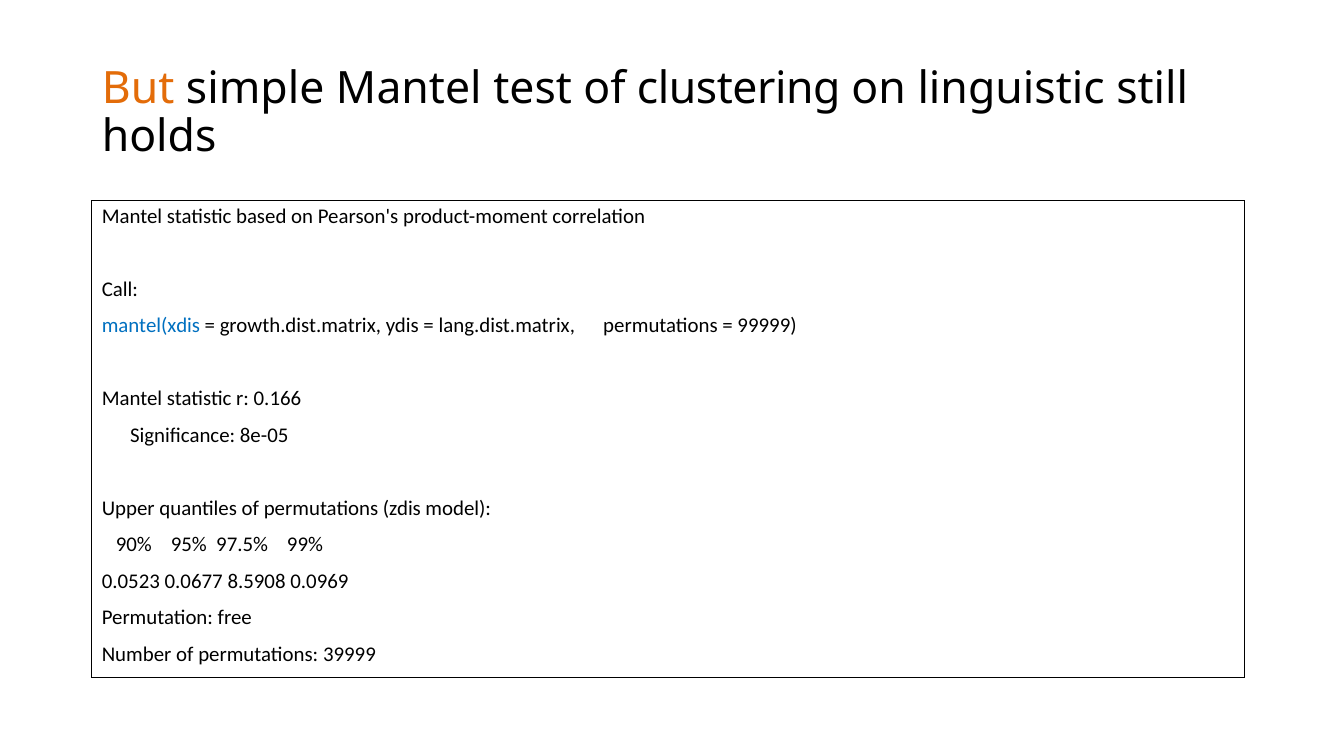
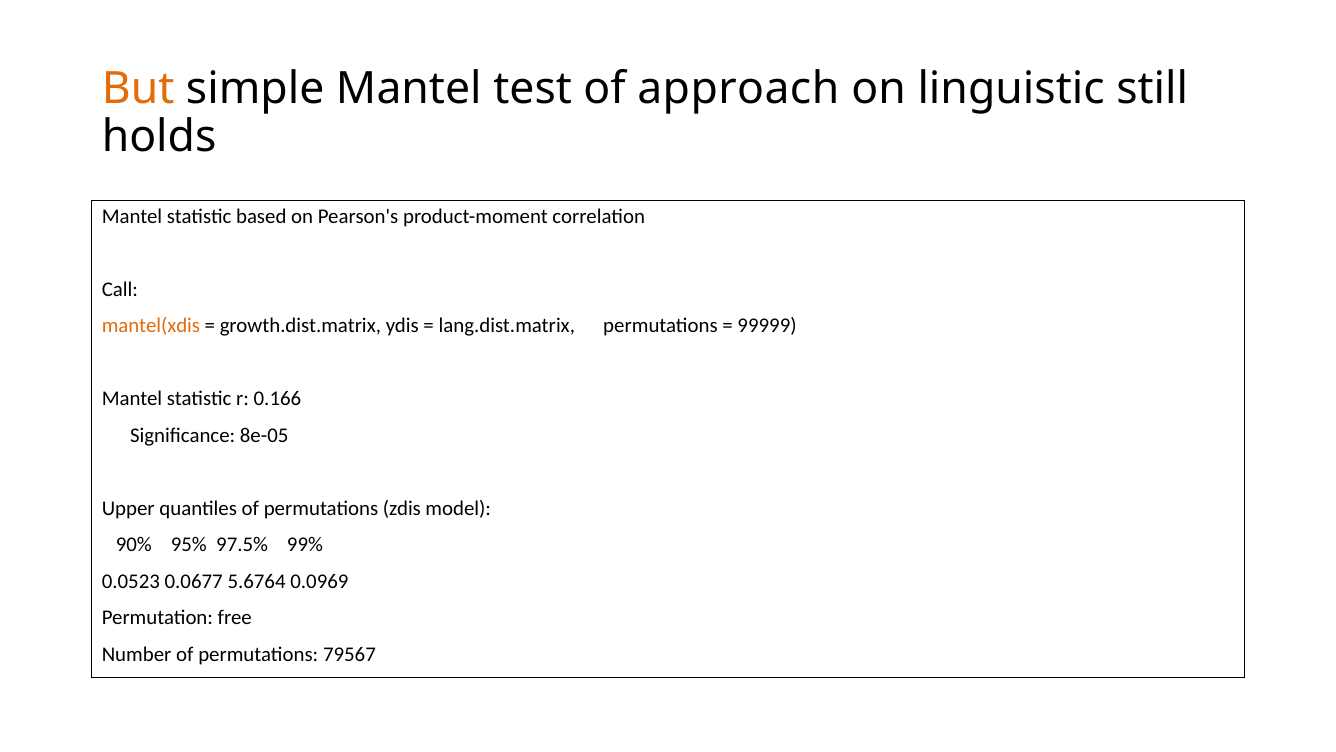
clustering: clustering -> approach
mantel(xdis colour: blue -> orange
8.5908: 8.5908 -> 5.6764
39999: 39999 -> 79567
